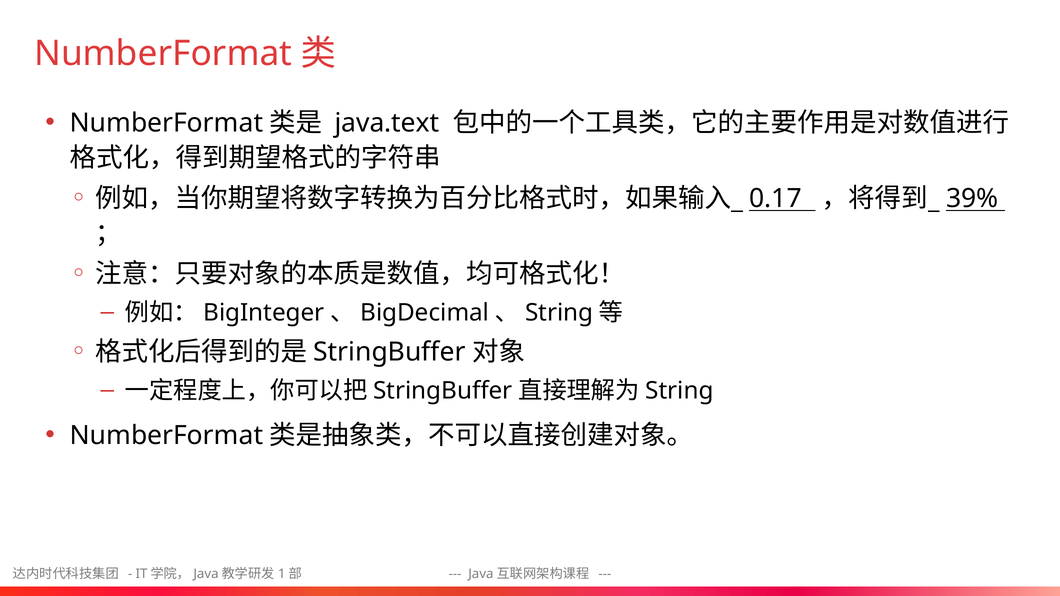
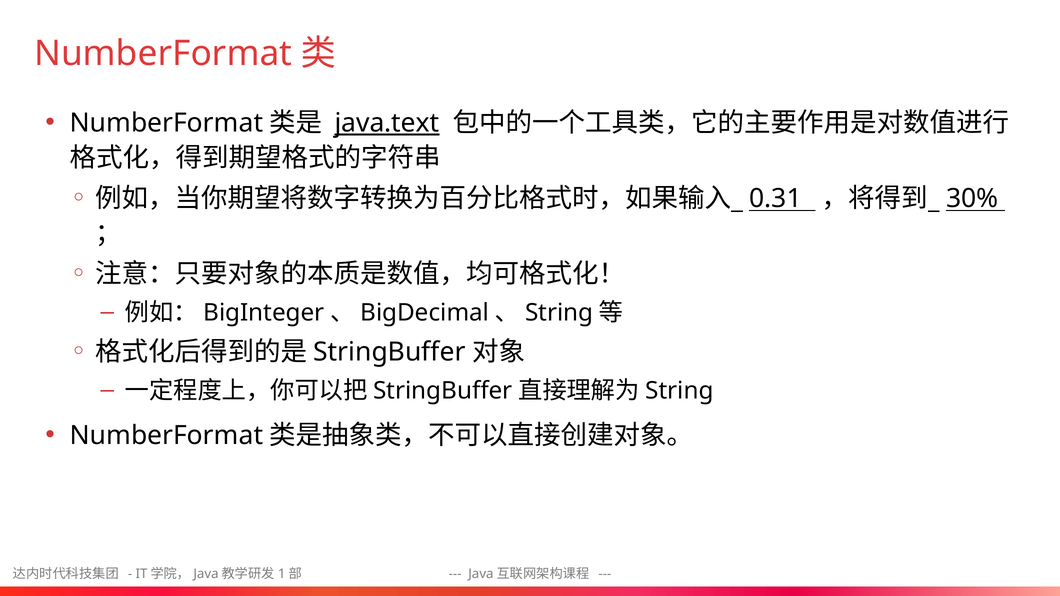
java.text underline: none -> present
0.17: 0.17 -> 0.31
39%: 39% -> 30%
